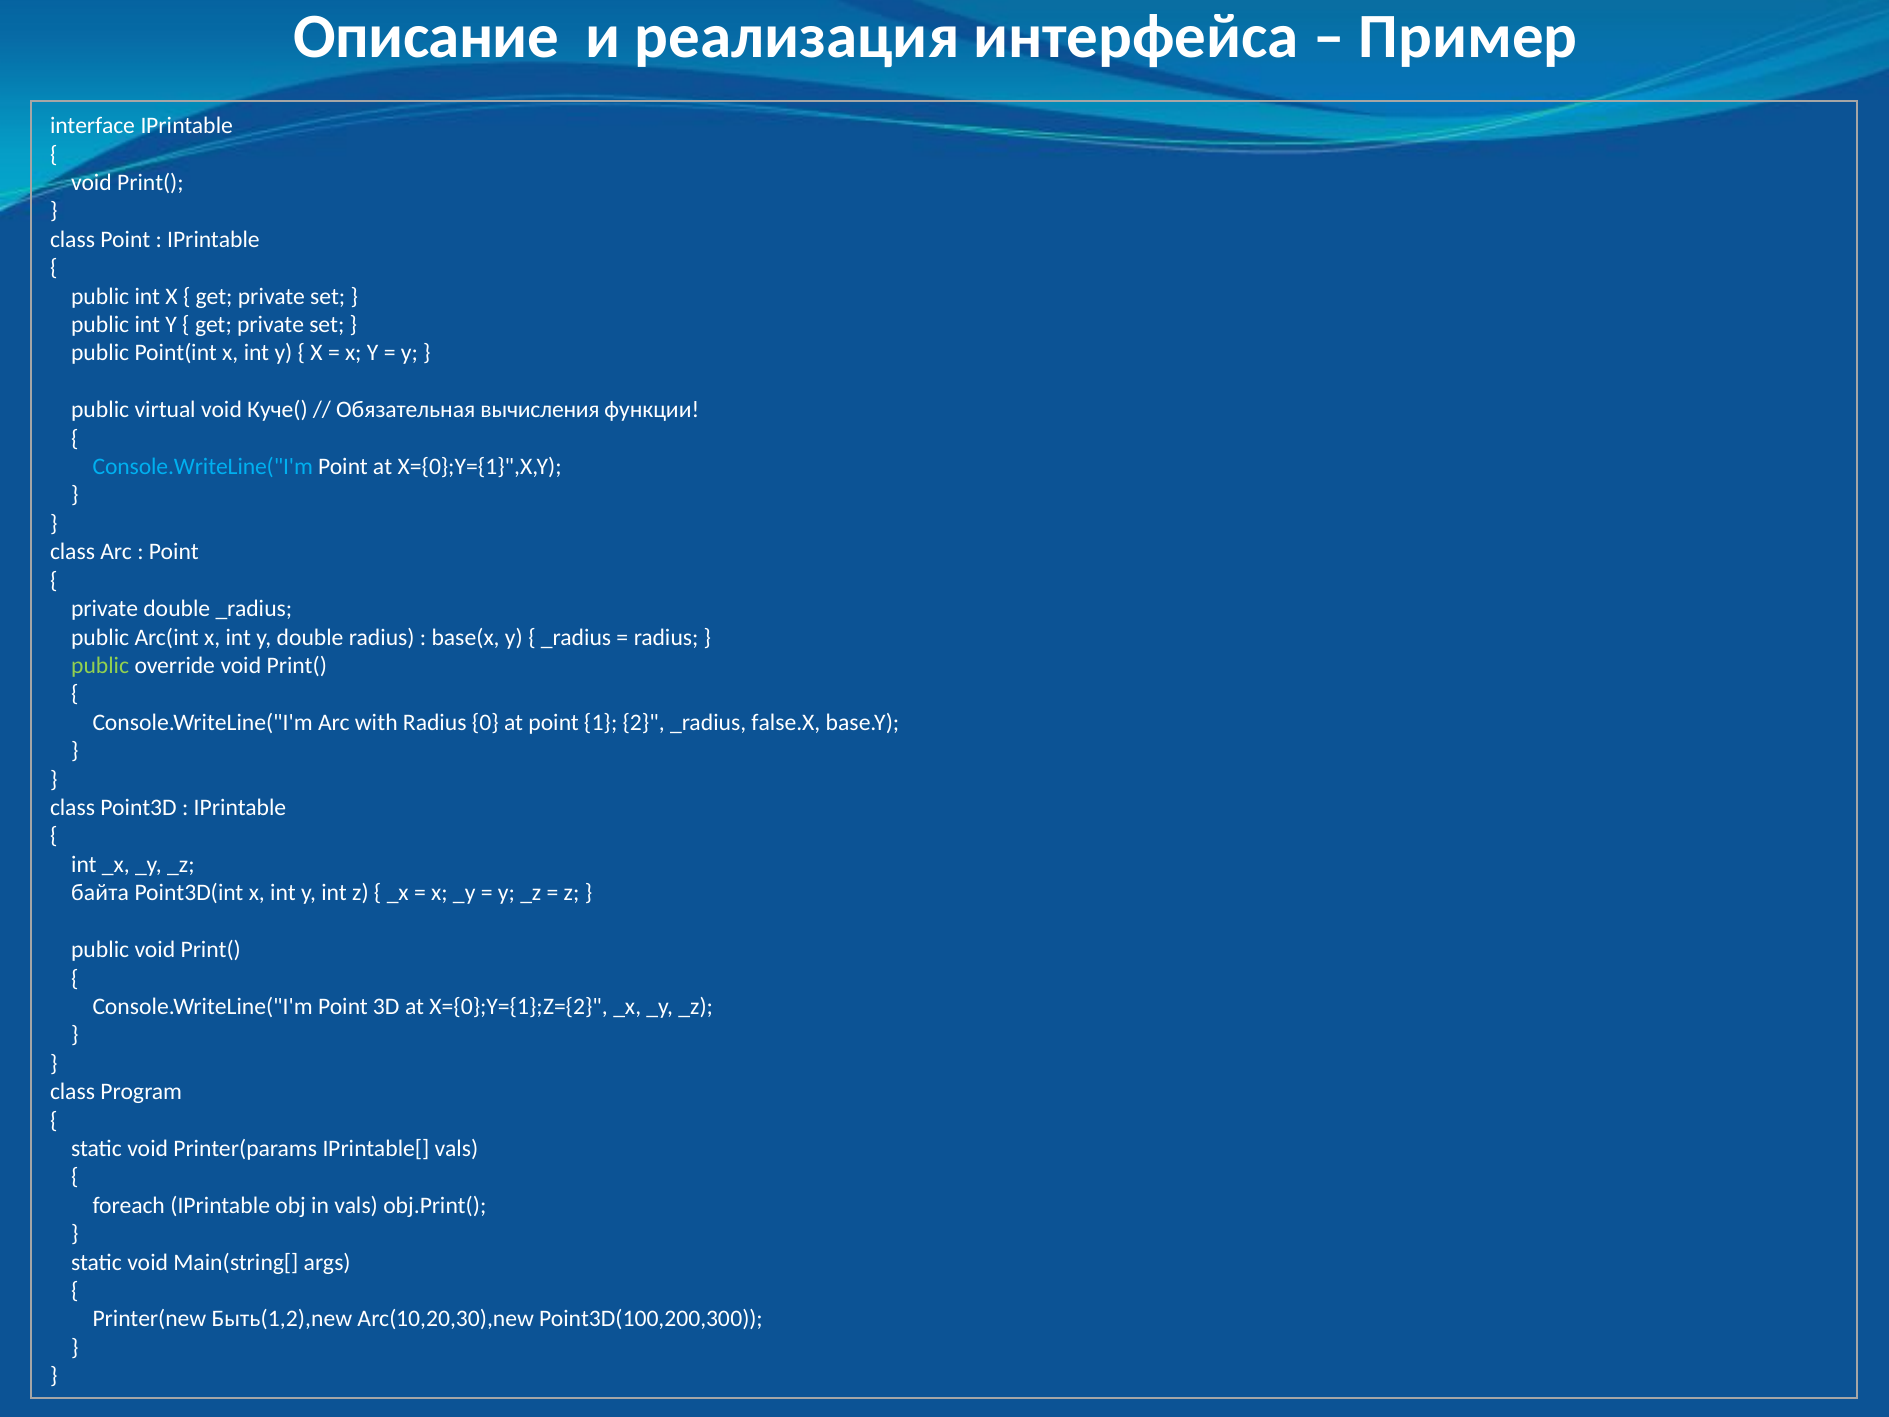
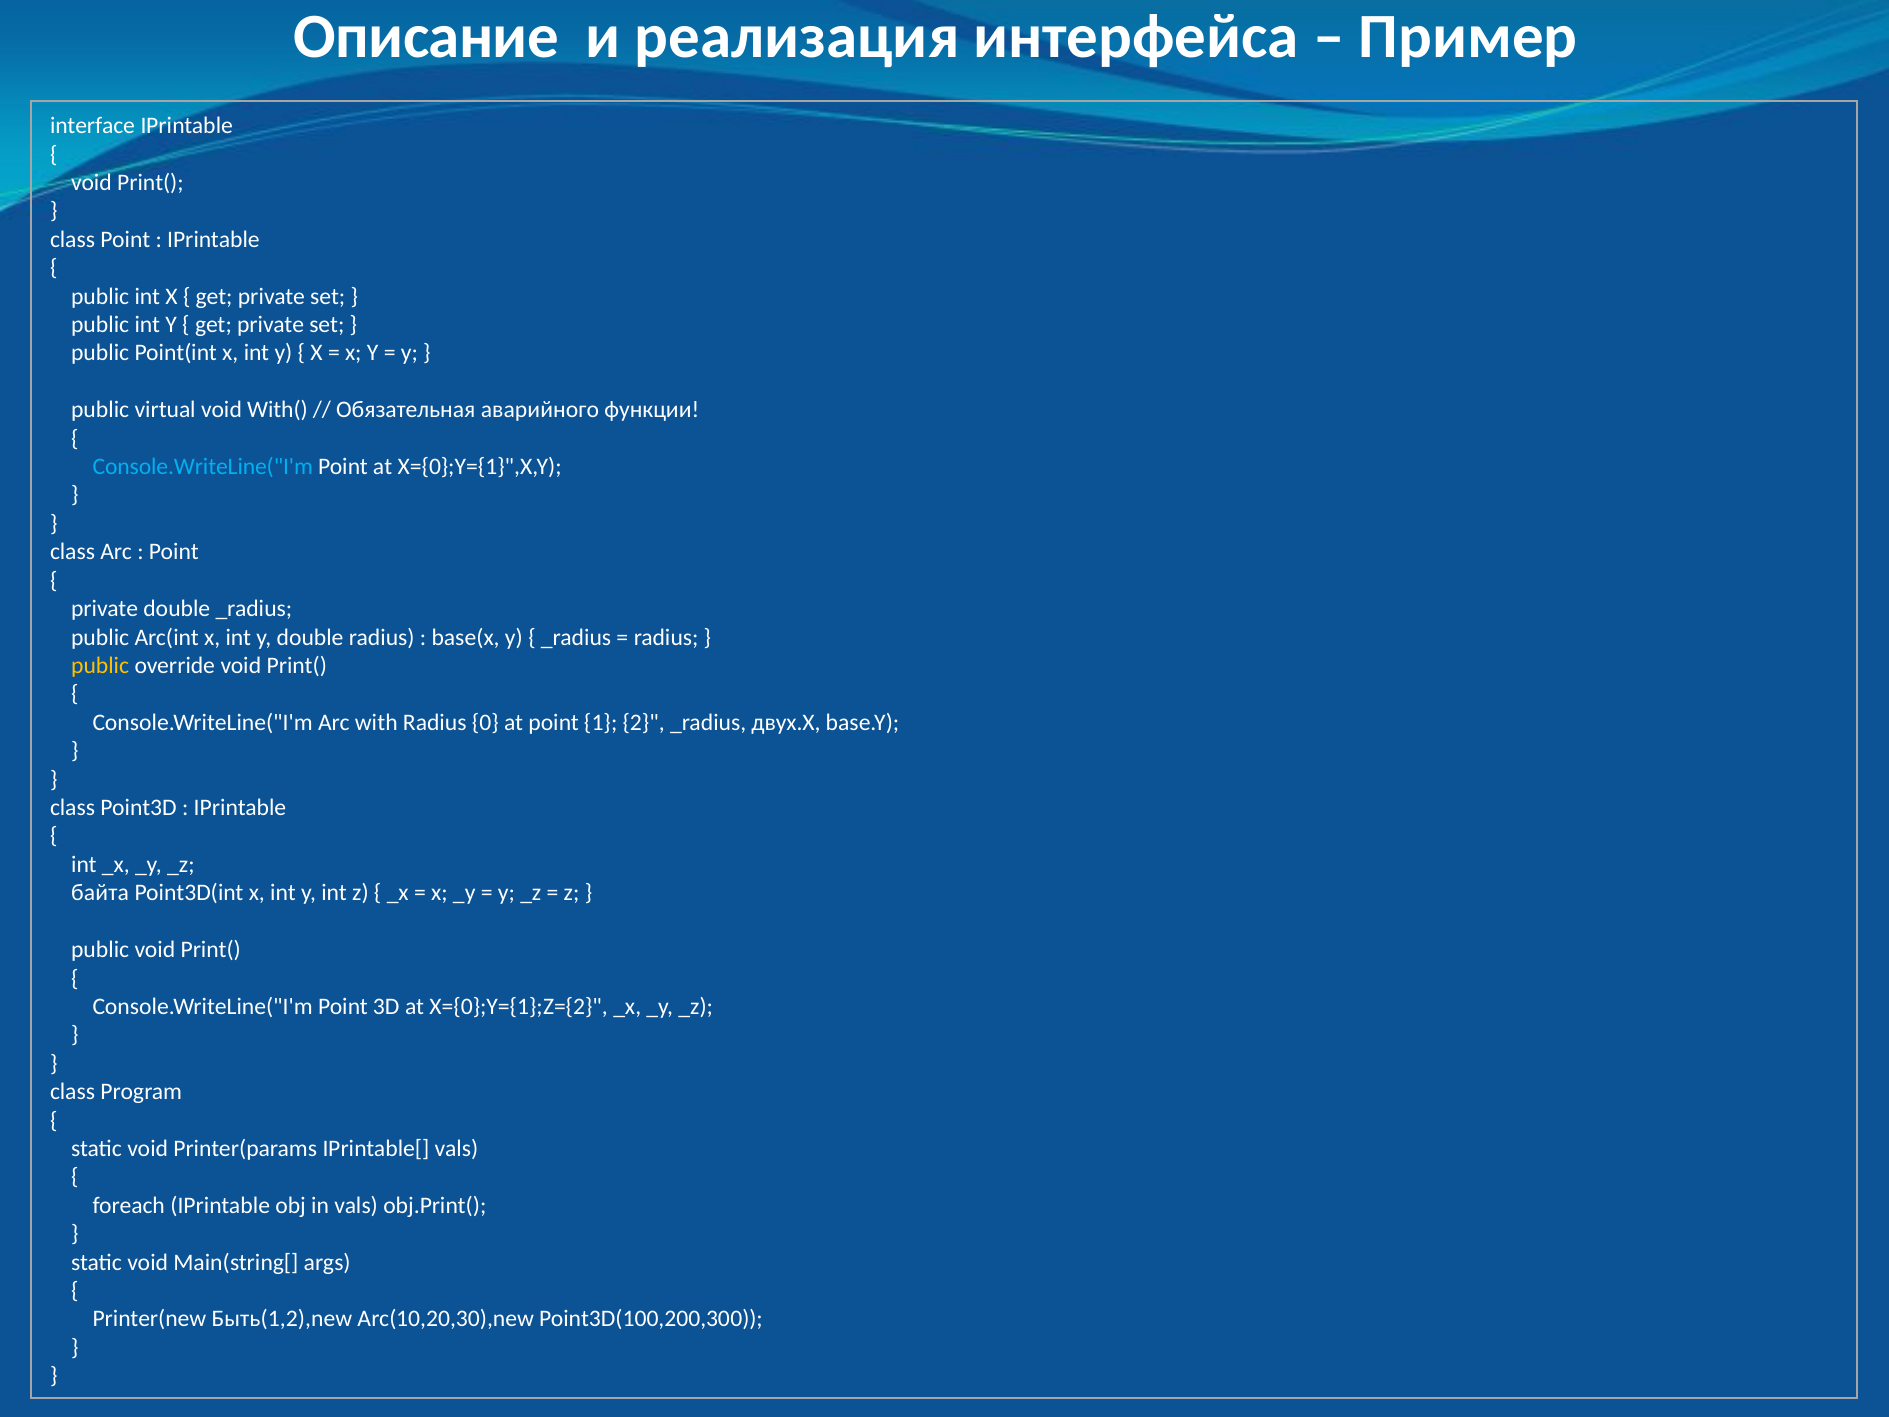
Куче(: Куче( -> With(
вычисления: вычисления -> аварийного
public at (100, 666) colour: light green -> yellow
false.X: false.X -> двух.X
